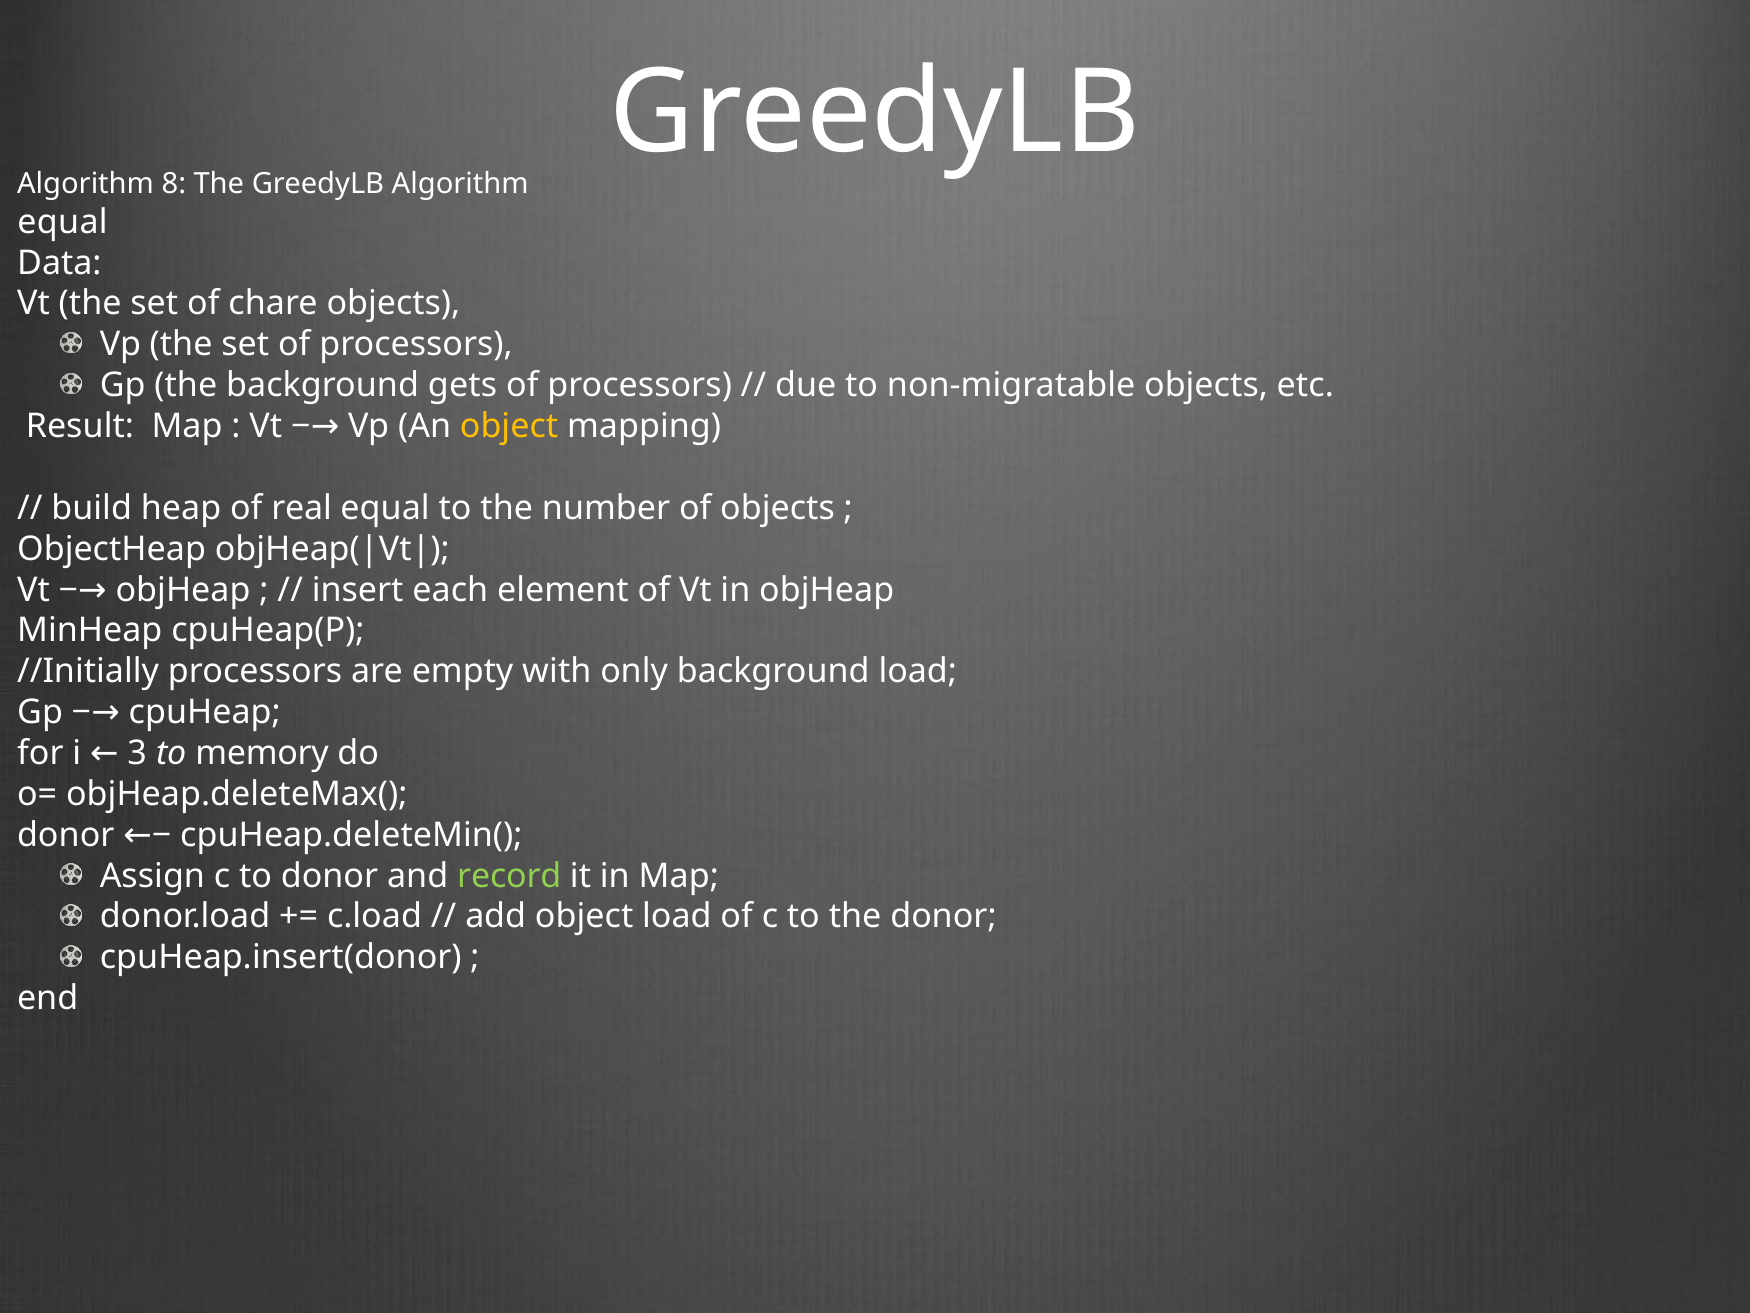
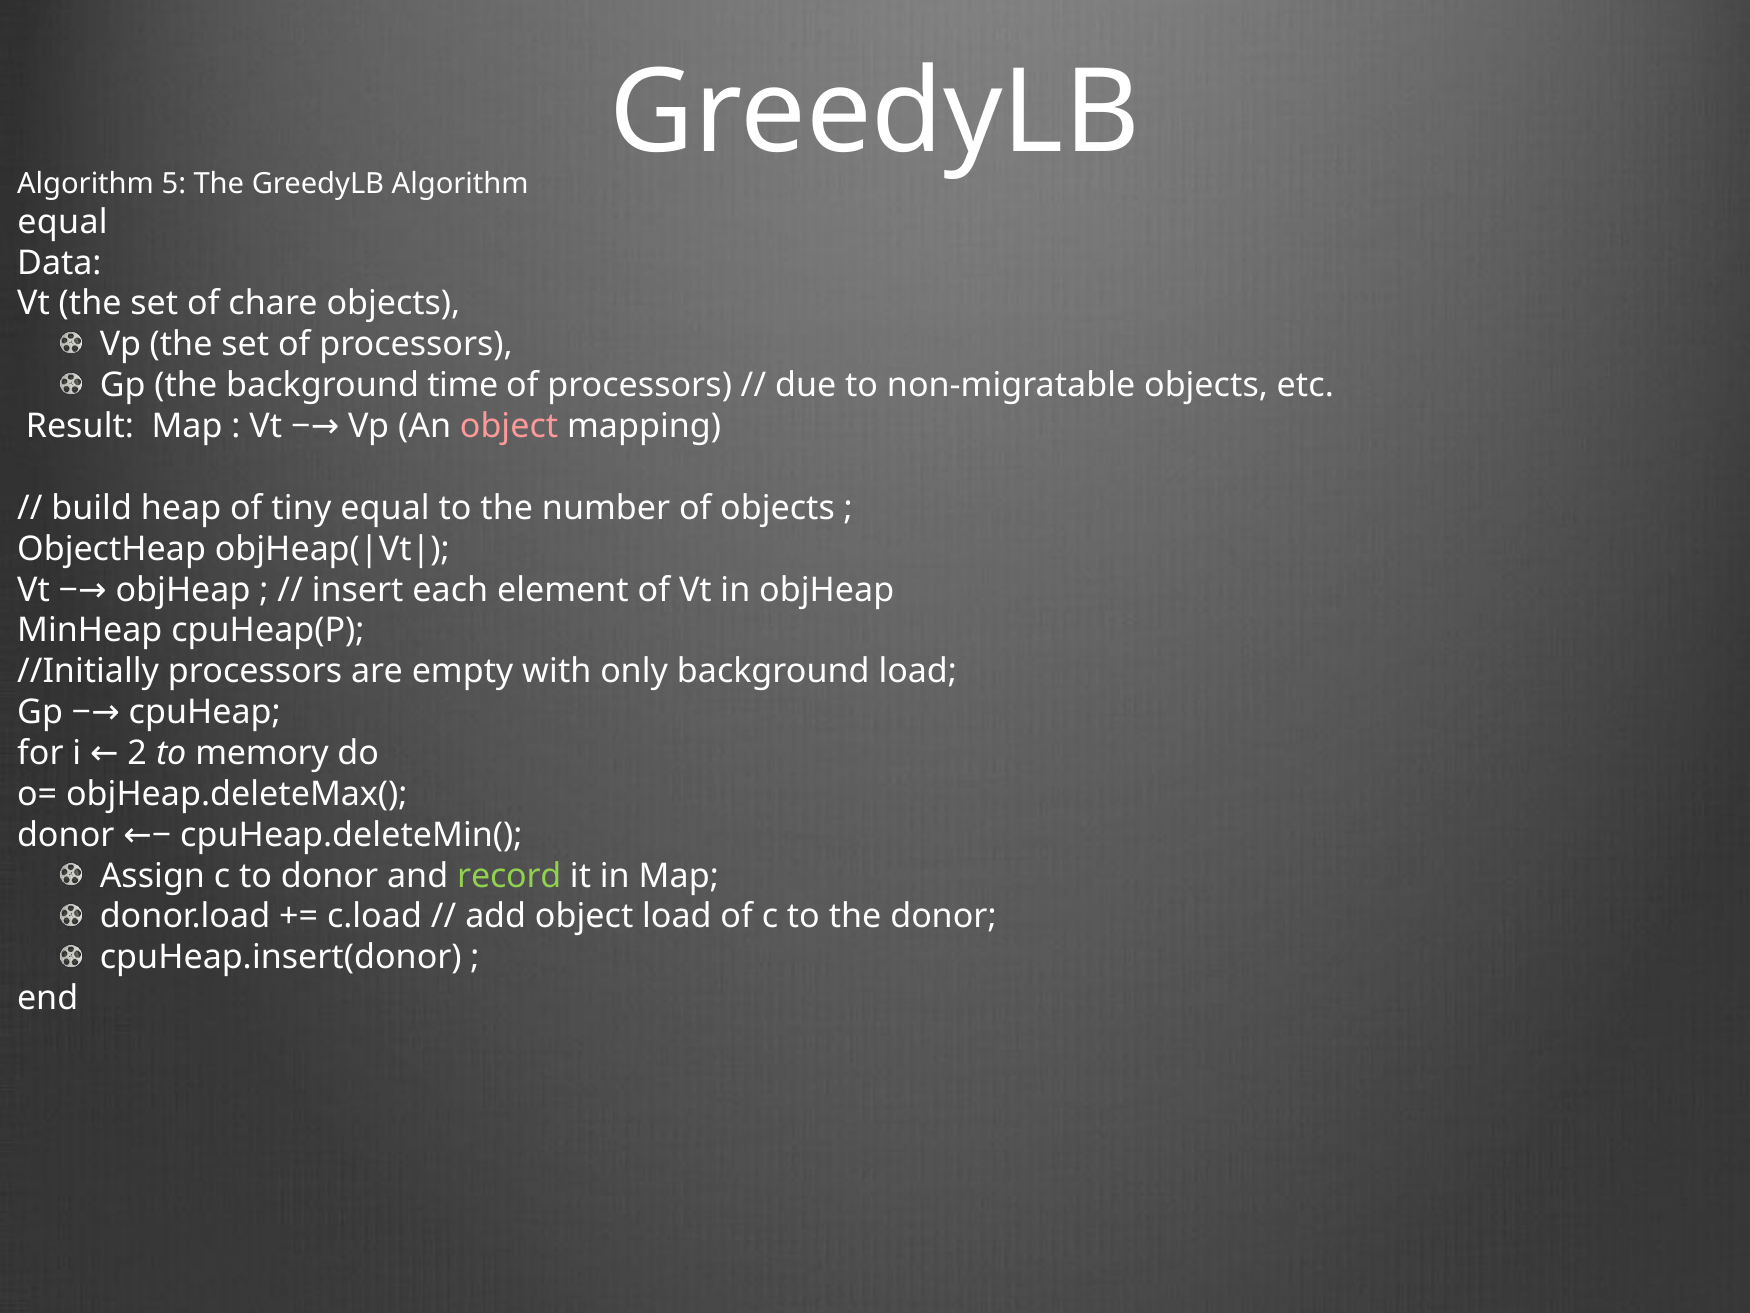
8: 8 -> 5
gets: gets -> time
object at (509, 426) colour: yellow -> pink
real: real -> tiny
3: 3 -> 2
